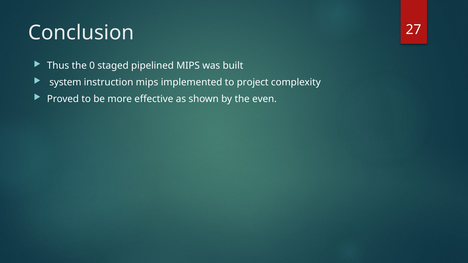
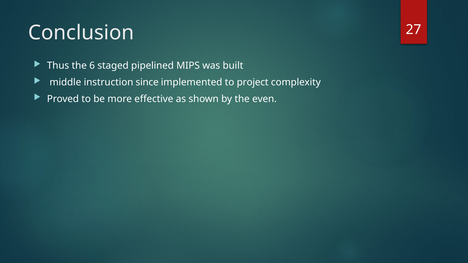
0: 0 -> 6
system: system -> middle
instruction mips: mips -> since
